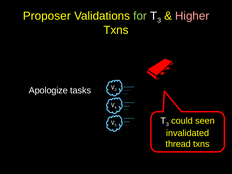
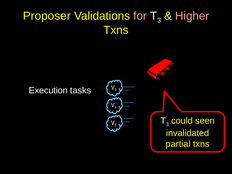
for colour: light green -> pink
Apologize: Apologize -> Execution
thread: thread -> partial
